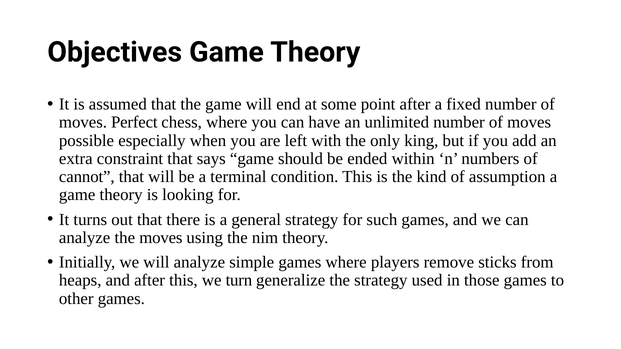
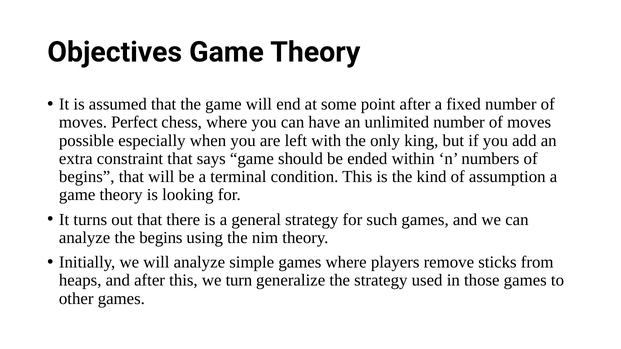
cannot at (87, 177): cannot -> begins
the moves: moves -> begins
